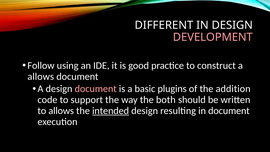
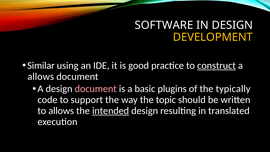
DIFFERENT: DIFFERENT -> SOFTWARE
DEVELOPMENT colour: pink -> yellow
Follow: Follow -> Similar
construct underline: none -> present
addition: addition -> typically
both: both -> topic
in document: document -> translated
